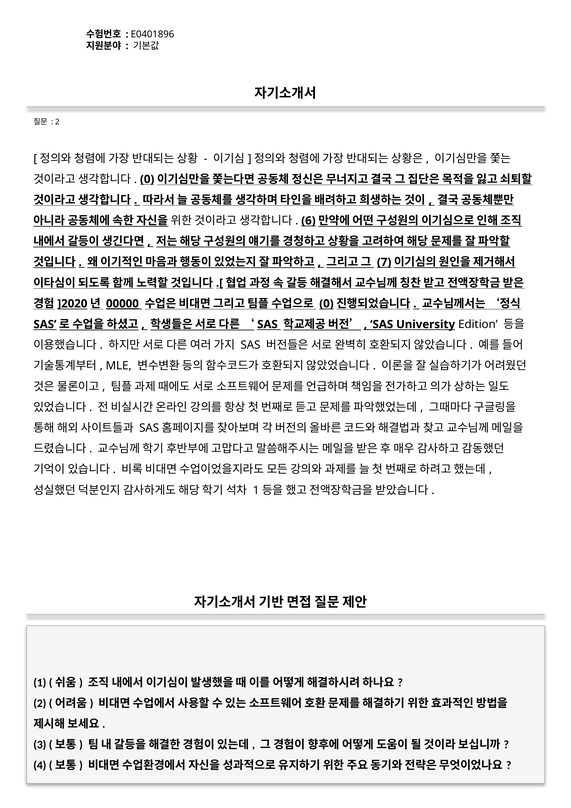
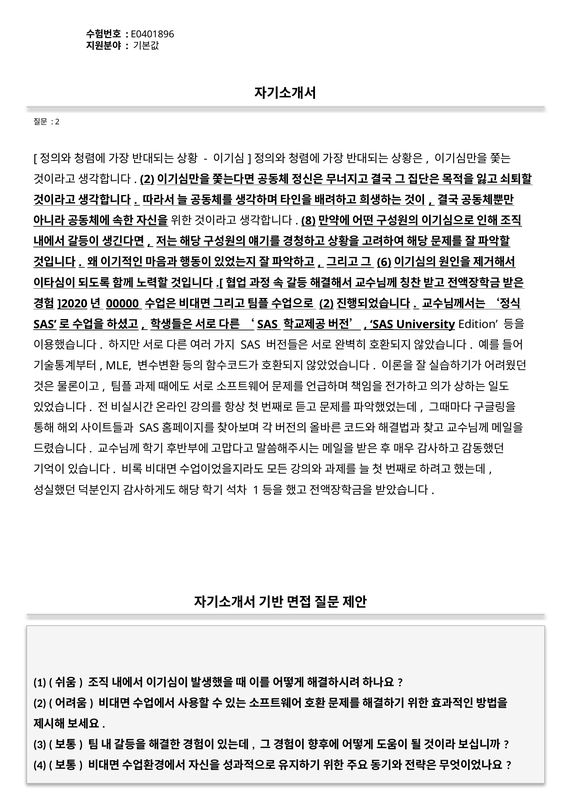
0 at (147, 179): 0 -> 2
6: 6 -> 8
7: 7 -> 6
0 at (326, 303): 0 -> 2
SAS at (382, 324) underline: none -> present
